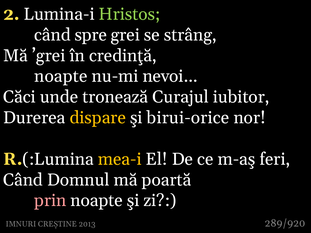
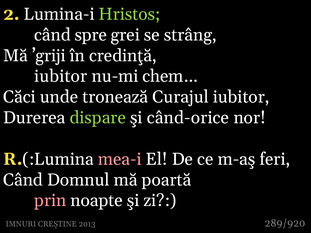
’grei: ’grei -> ’griji
noapte at (61, 76): noapte -> iubitor
nevoi…: nevoi… -> chem…
dispare colour: yellow -> light green
birui-orice: birui-orice -> când-orice
mea-i colour: yellow -> pink
